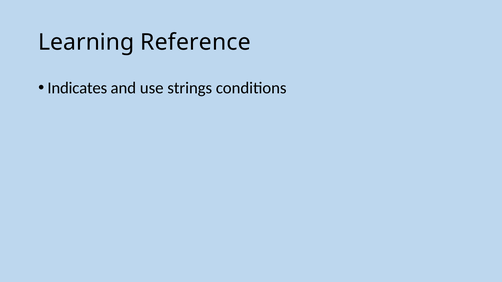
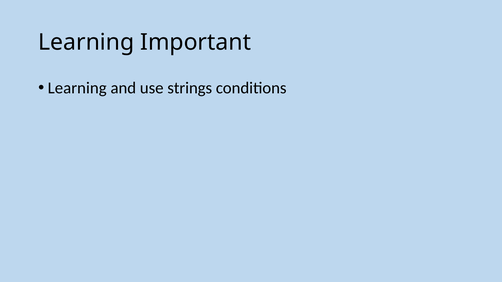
Reference: Reference -> Important
Indicates at (77, 88): Indicates -> Learning
